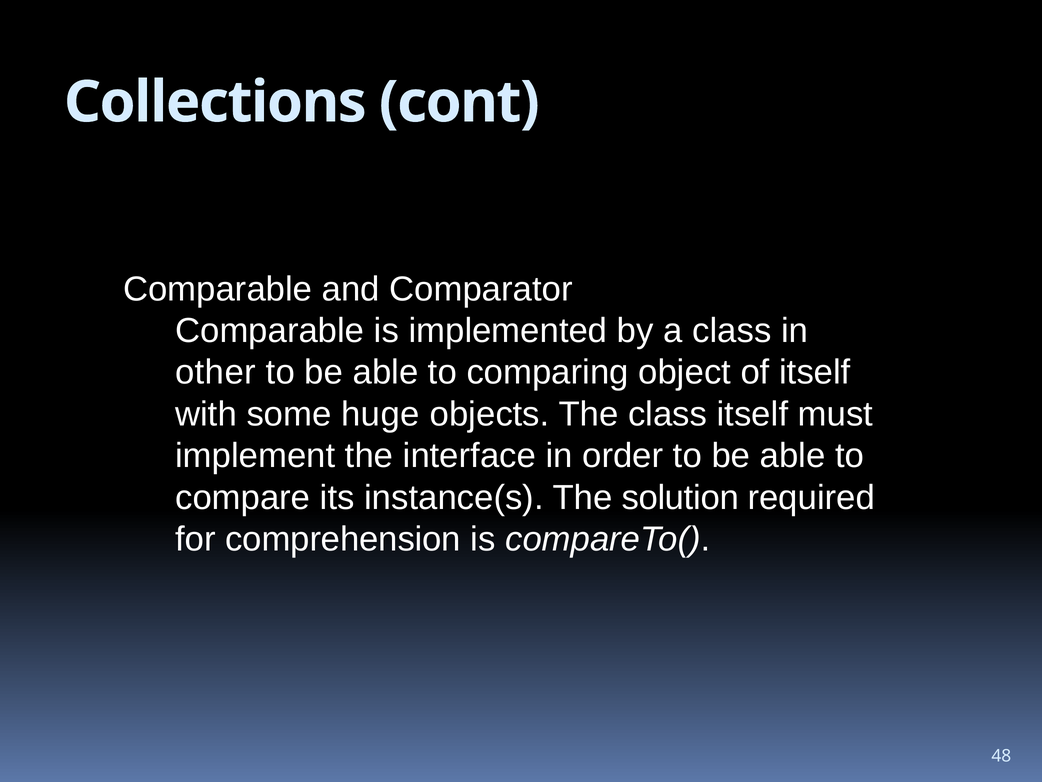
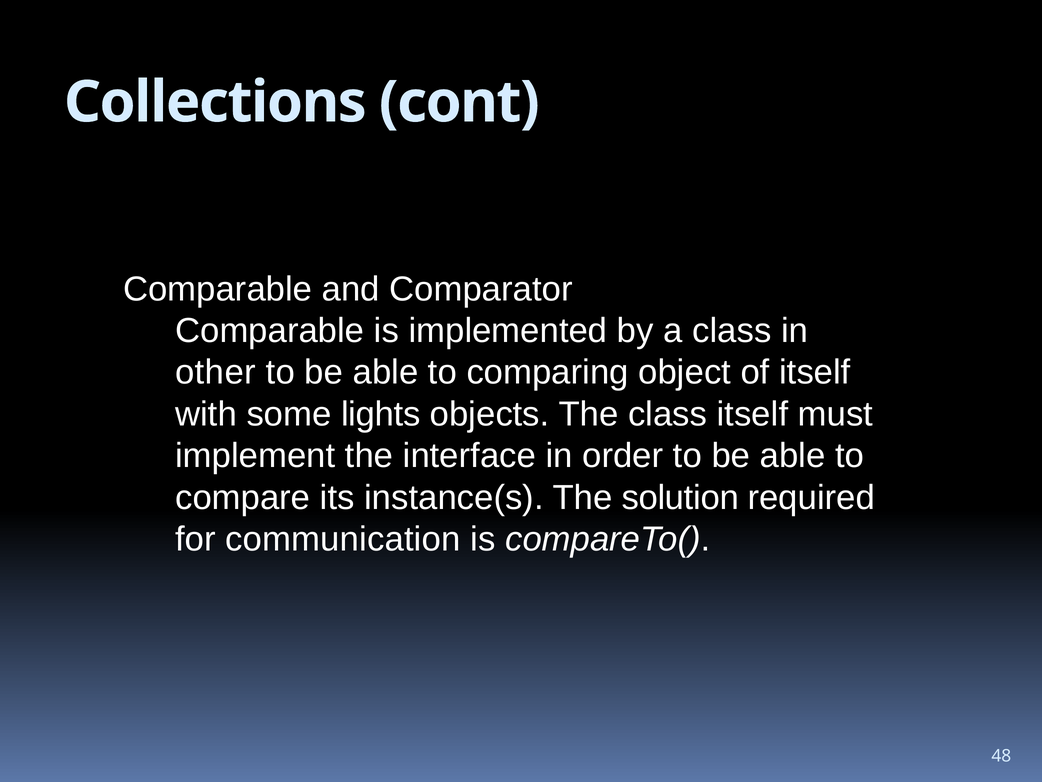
huge: huge -> lights
comprehension: comprehension -> communication
